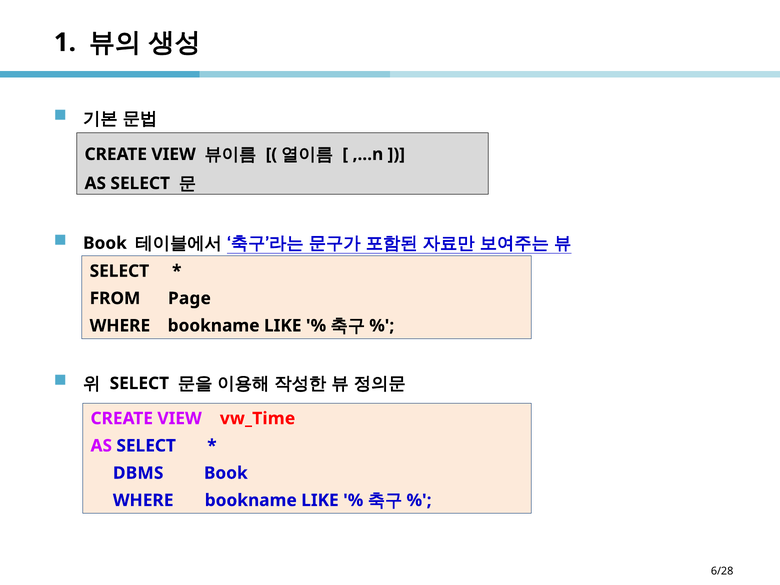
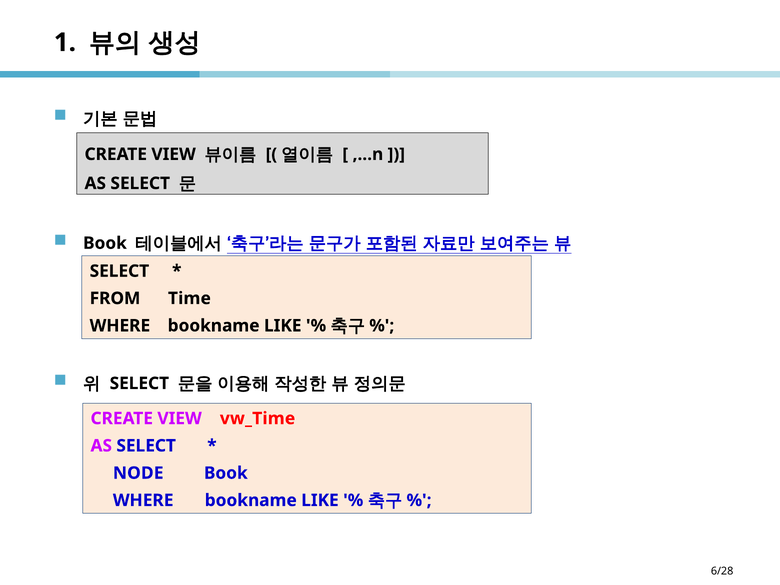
Page: Page -> Time
DBMS: DBMS -> NODE
